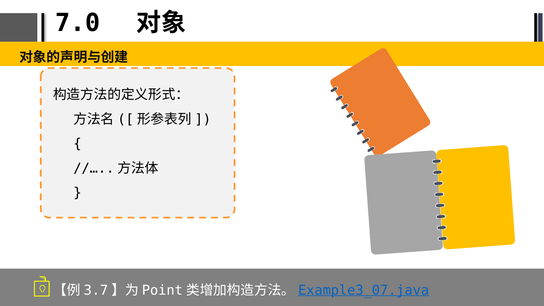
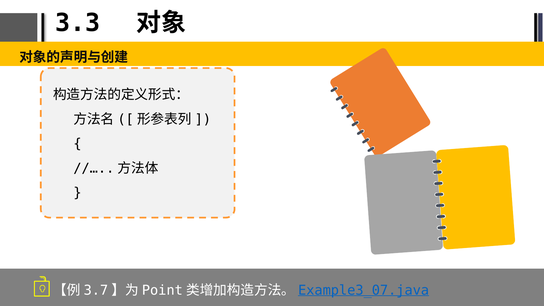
7.0: 7.0 -> 3.3
